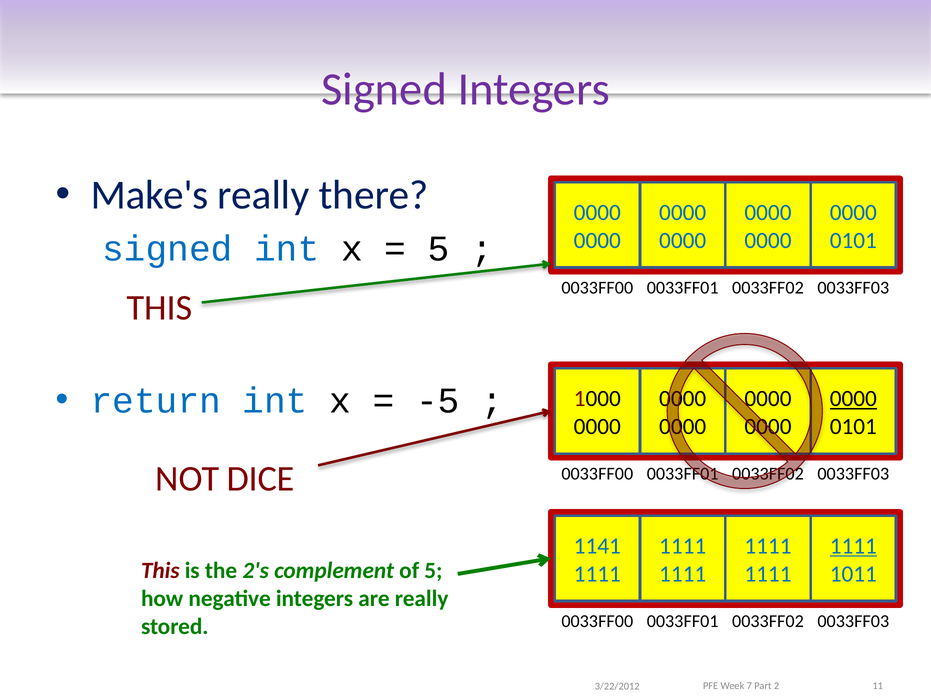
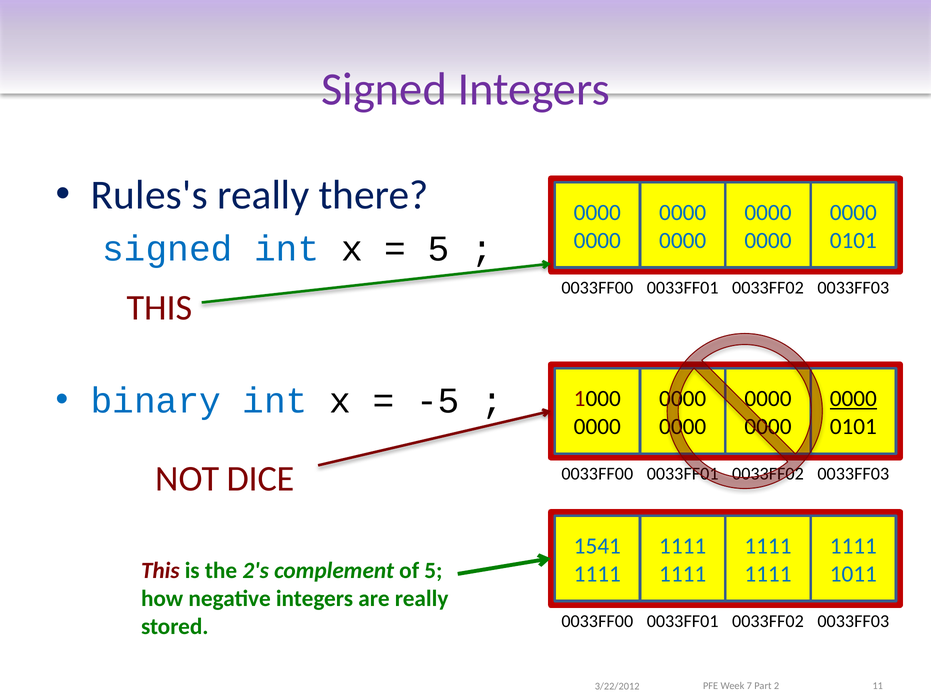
Make's: Make's -> Rules's
return: return -> binary
1141: 1141 -> 1541
1111 at (853, 546) underline: present -> none
